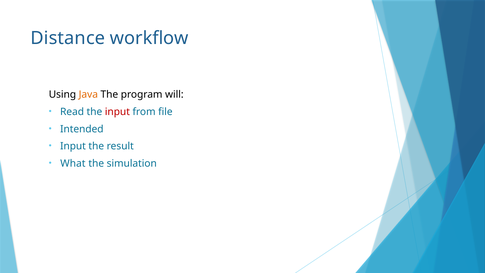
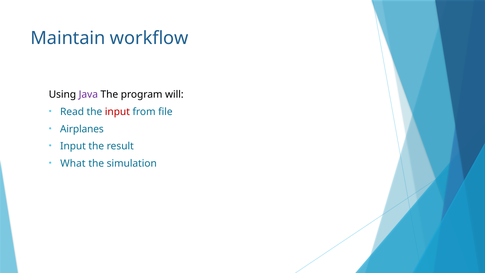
Distance: Distance -> Maintain
Java colour: orange -> purple
Intended: Intended -> Airplanes
